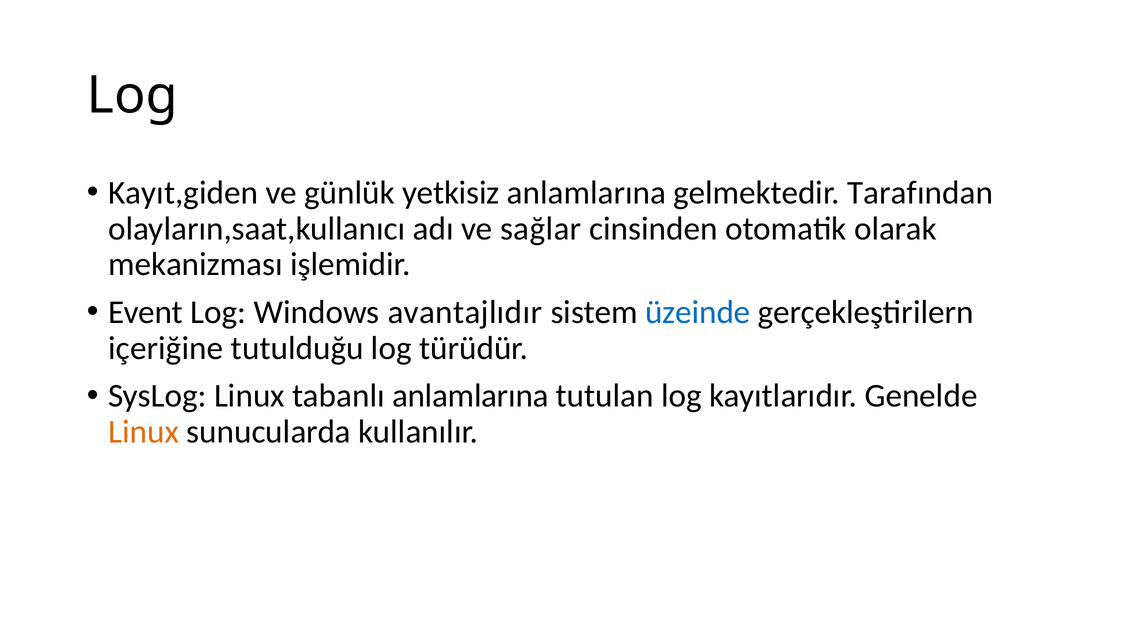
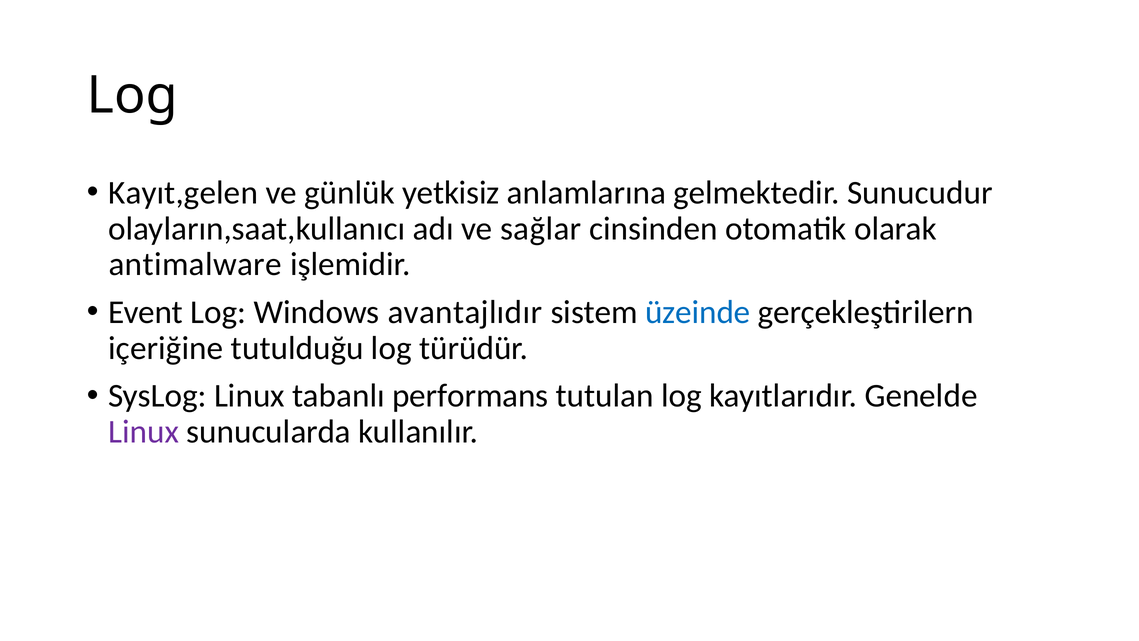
Kayıt,giden: Kayıt,giden -> Kayıt,gelen
Tarafından: Tarafından -> Sunucudur
mekanizması: mekanizması -> antimalware
tabanlı anlamlarına: anlamlarına -> performans
Linux at (144, 432) colour: orange -> purple
